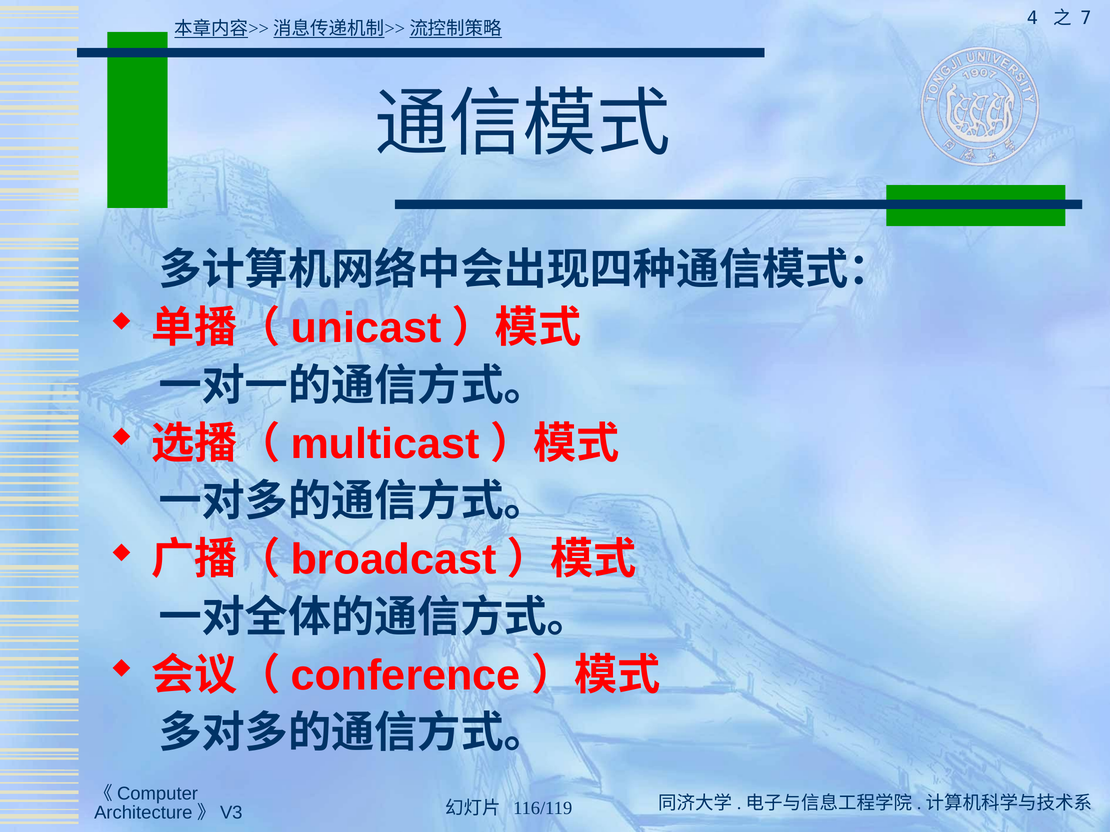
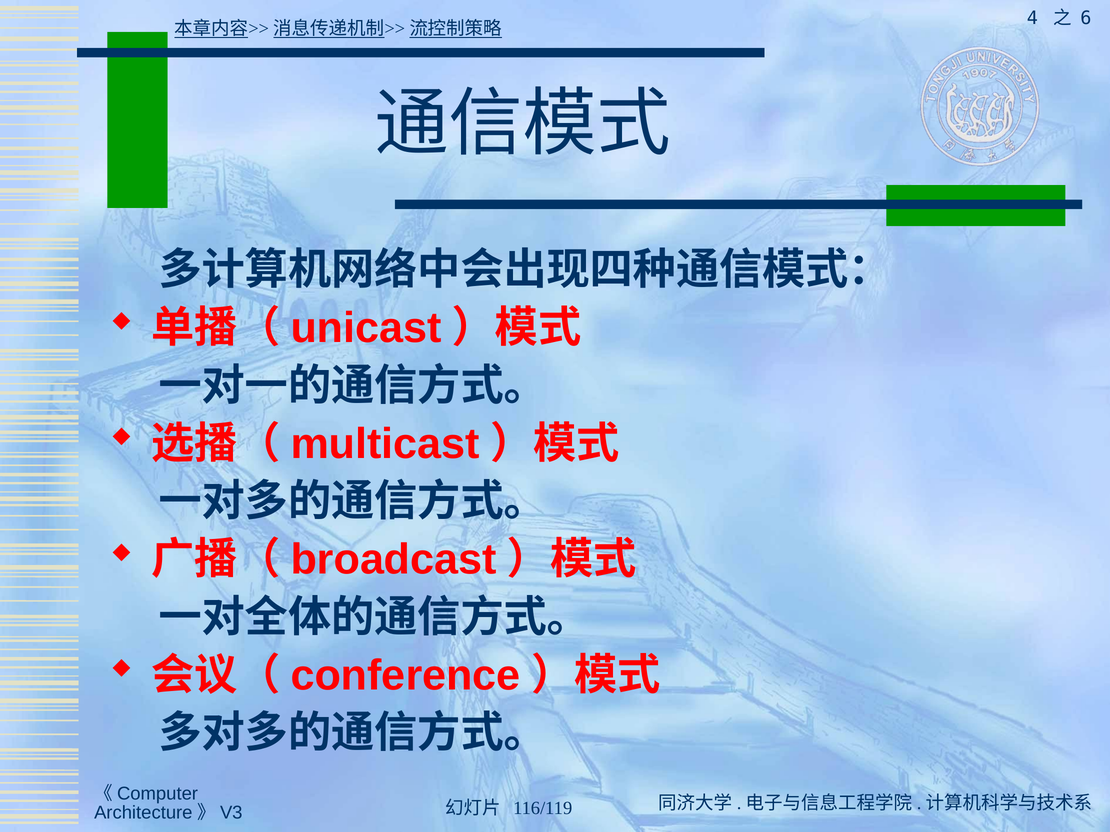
7: 7 -> 6
